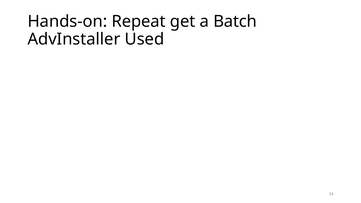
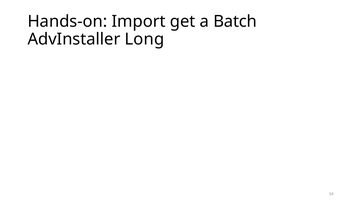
Repeat: Repeat -> Import
Used: Used -> Long
